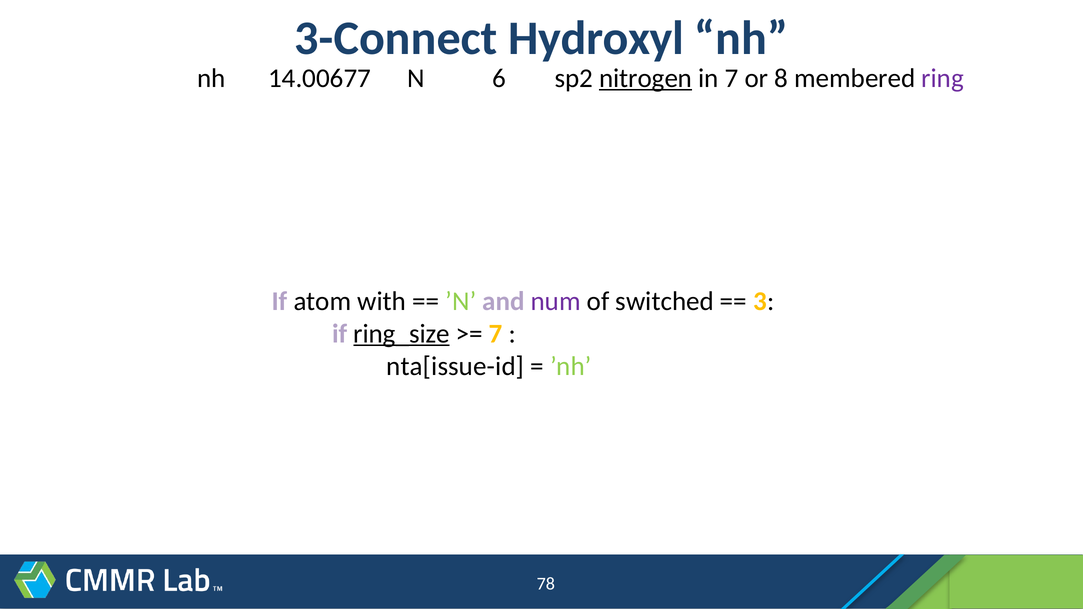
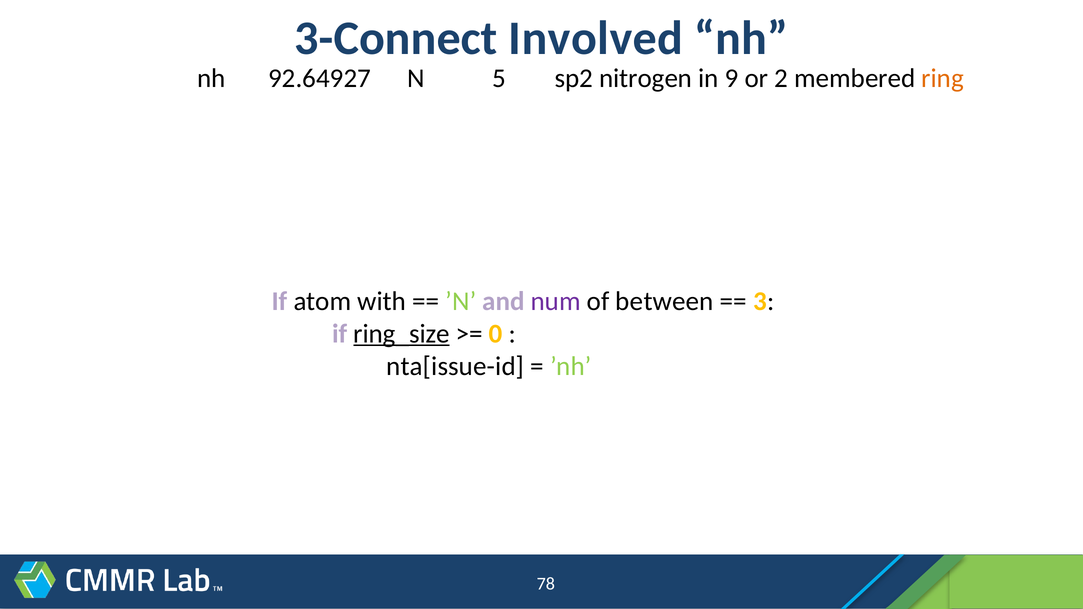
Hydroxyl: Hydroxyl -> Involved
14.00677: 14.00677 -> 92.64927
6: 6 -> 5
nitrogen underline: present -> none
in 7: 7 -> 9
8: 8 -> 2
ring colour: purple -> orange
switched: switched -> between
7 at (496, 334): 7 -> 0
